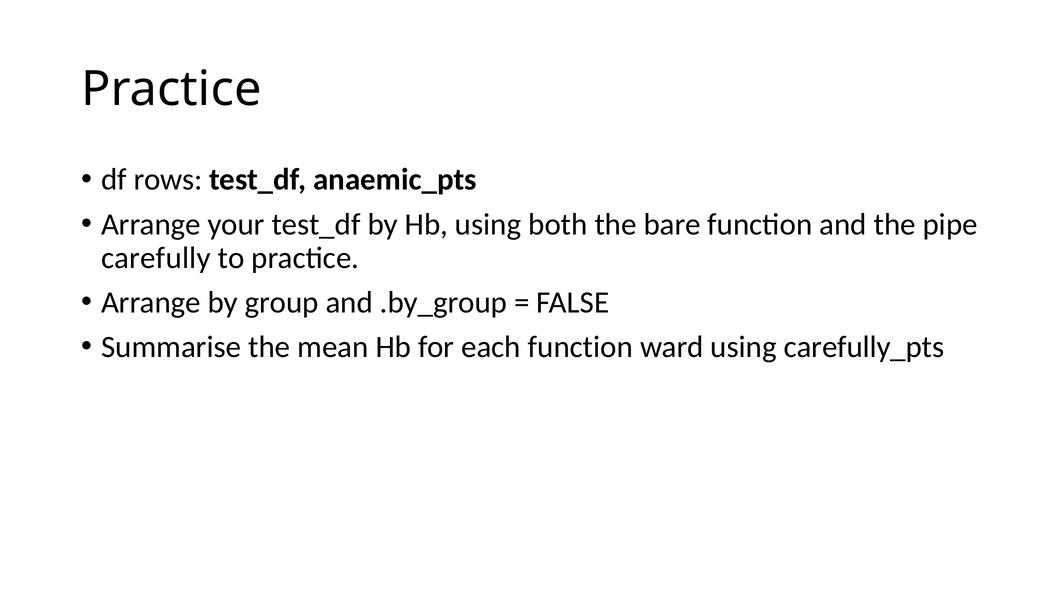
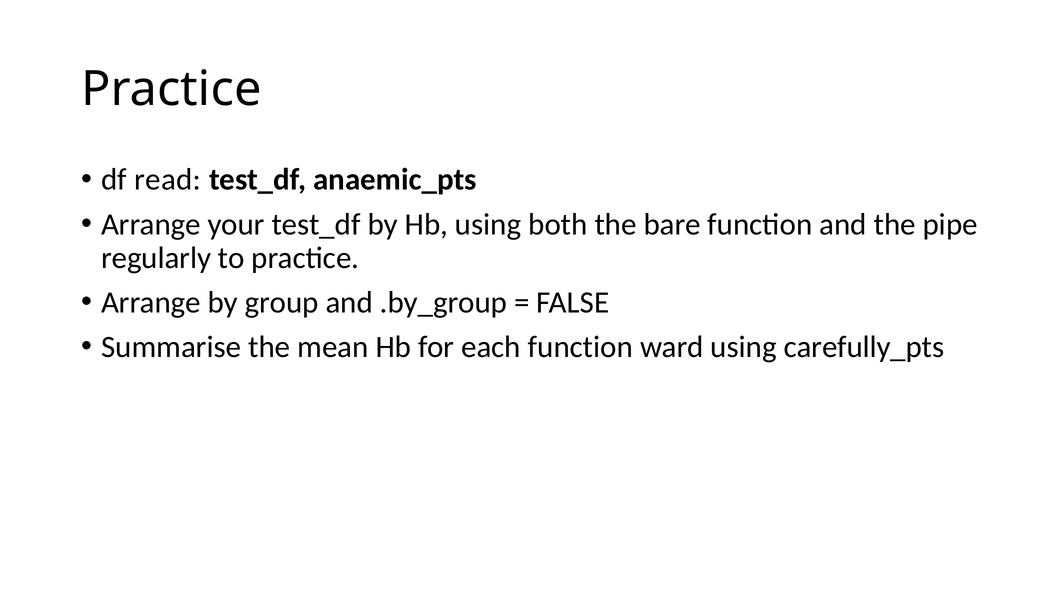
rows: rows -> read
carefully: carefully -> regularly
